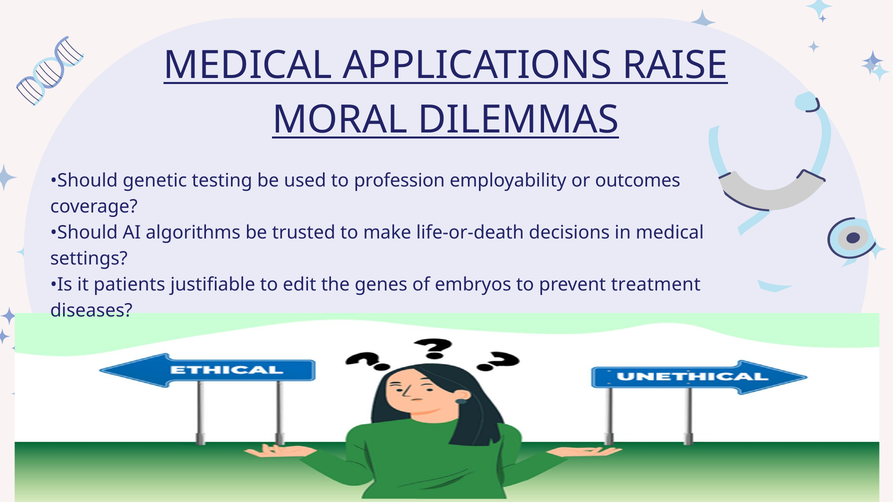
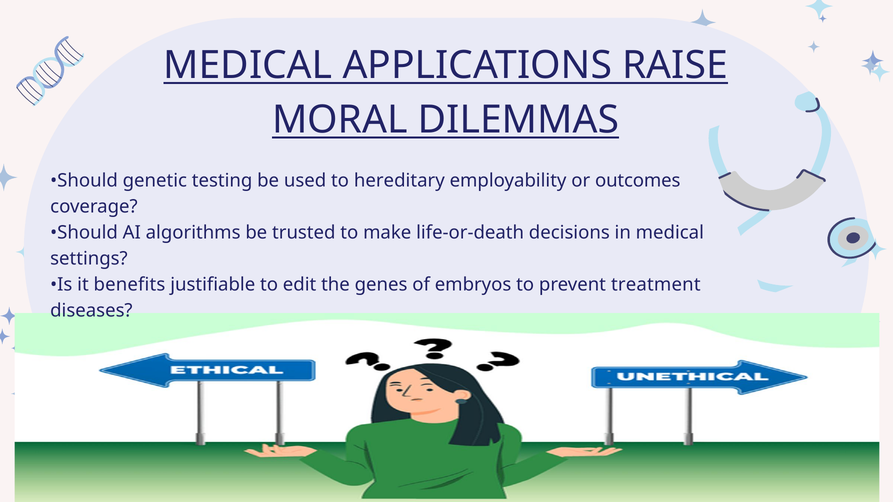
profession: profession -> hereditary
patients: patients -> benefits
